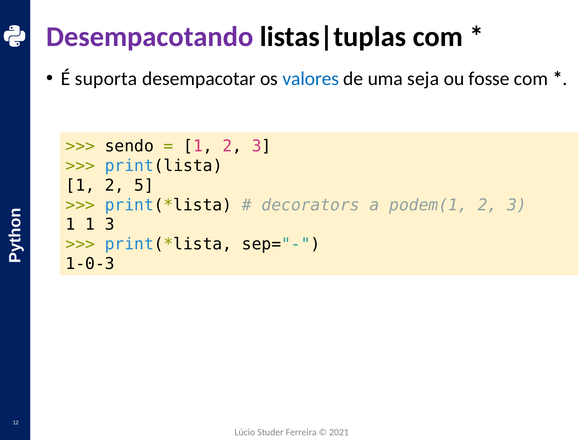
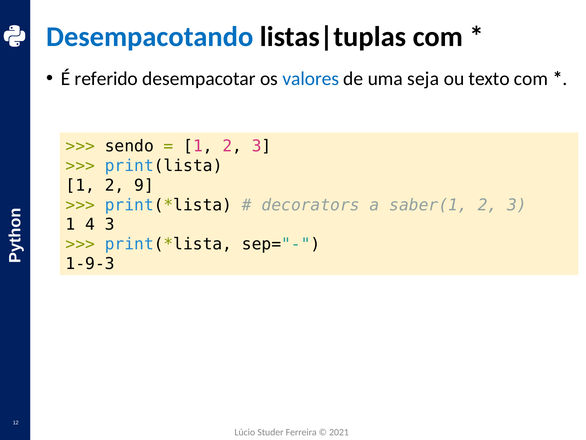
Desempacotando colour: purple -> blue
suporta: suporta -> referido
fosse: fosse -> texto
5: 5 -> 9
podem(1: podem(1 -> saber(1
1 1: 1 -> 4
1-0-3: 1-0-3 -> 1-9-3
